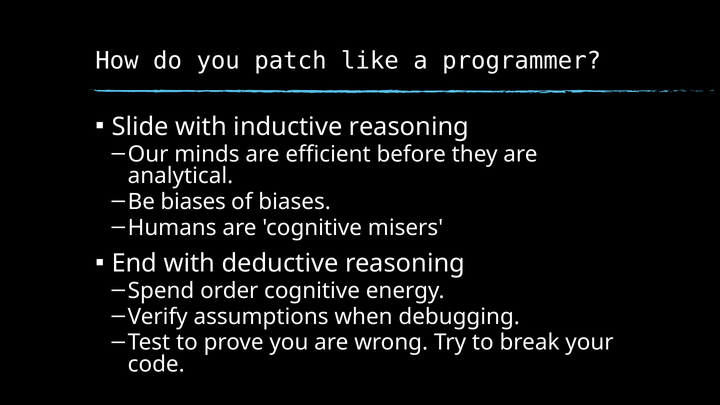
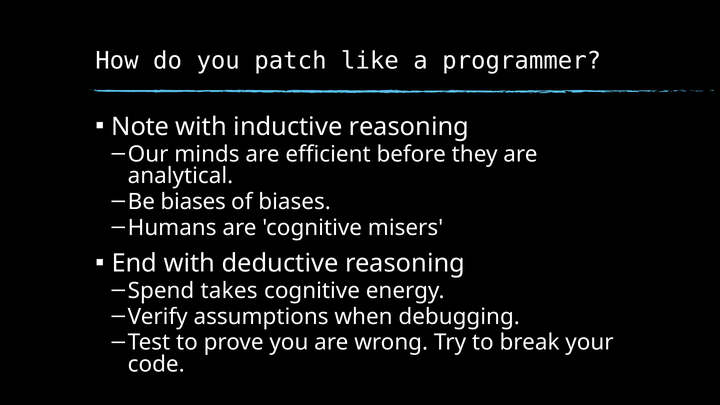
Slide: Slide -> Note
order: order -> takes
